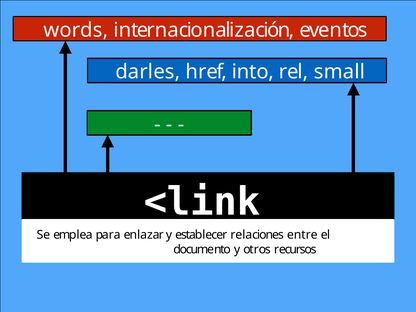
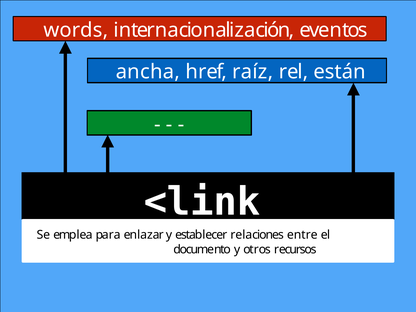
darles: darles -> ancha
into: into -> raíz
small: small -> están
